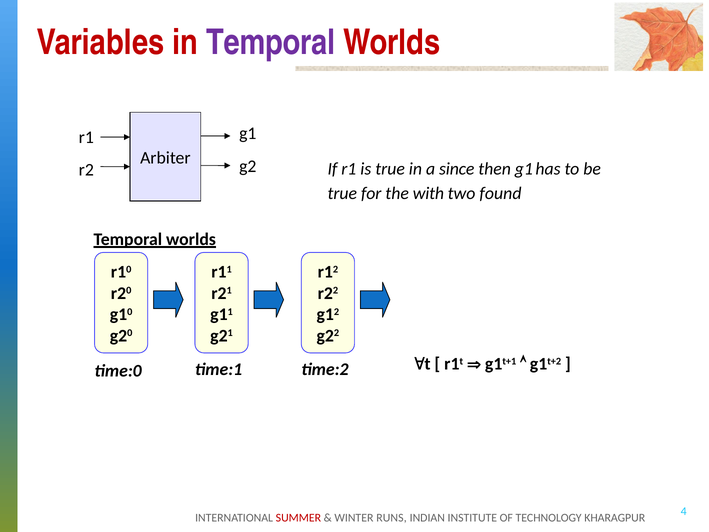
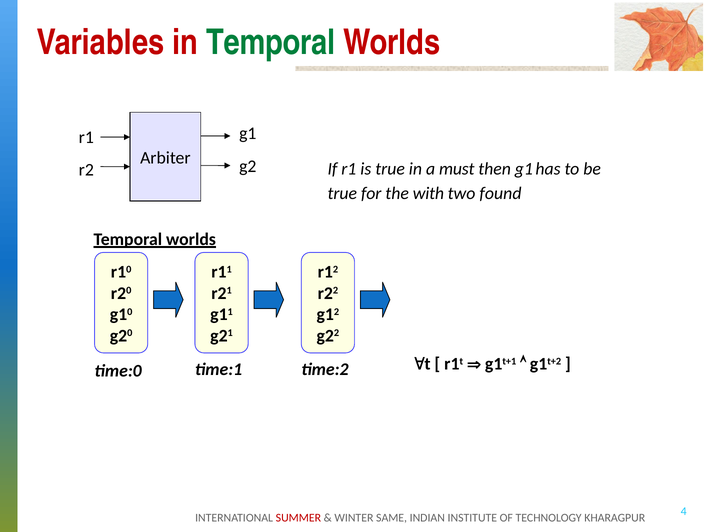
Temporal at (271, 43) colour: purple -> green
since: since -> must
RUNS: RUNS -> SAME
